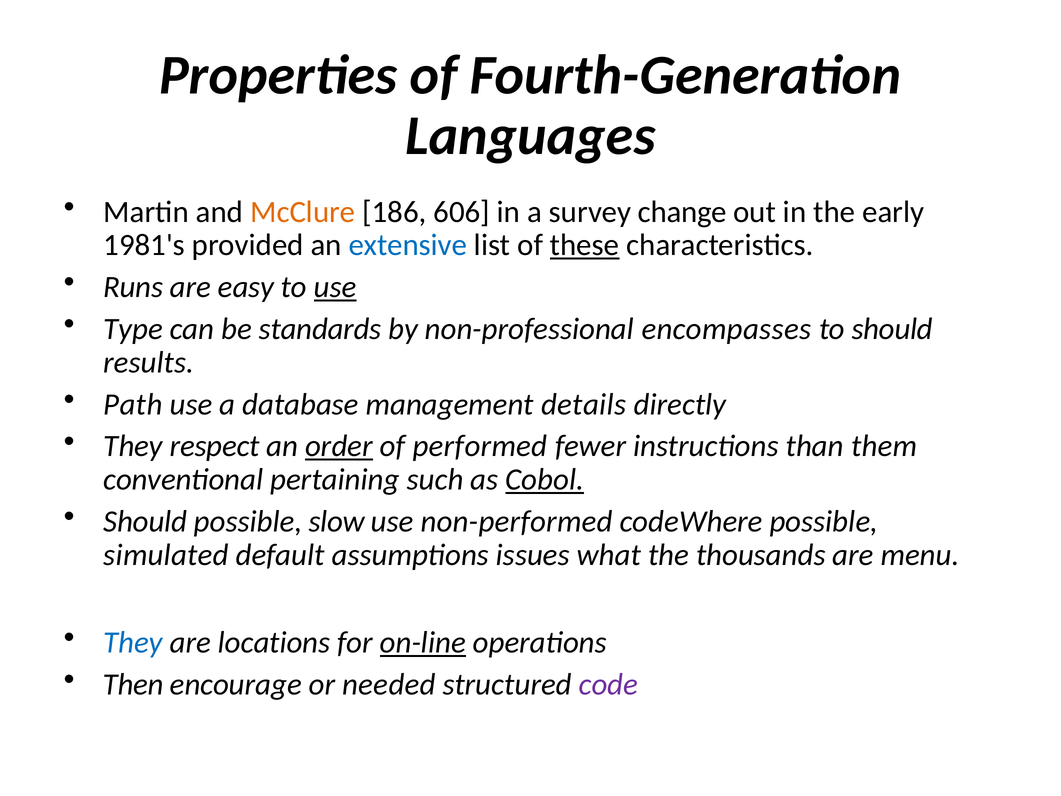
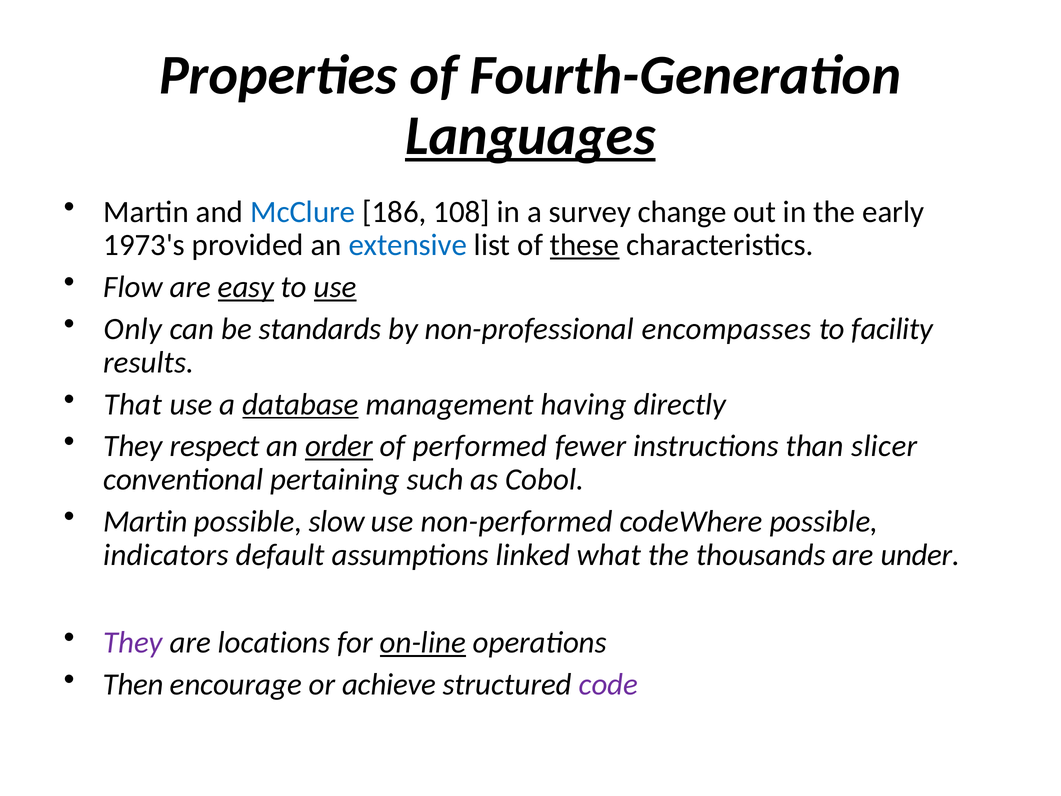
Languages underline: none -> present
McClure colour: orange -> blue
606: 606 -> 108
1981's: 1981's -> 1973's
Runs: Runs -> Flow
easy underline: none -> present
Type: Type -> Only
to should: should -> facility
Path: Path -> That
database underline: none -> present
details: details -> having
them: them -> slicer
Cobol underline: present -> none
Should at (145, 521): Should -> Martin
simulated: simulated -> indicators
issues: issues -> linked
menu: menu -> under
They at (133, 642) colour: blue -> purple
needed: needed -> achieve
